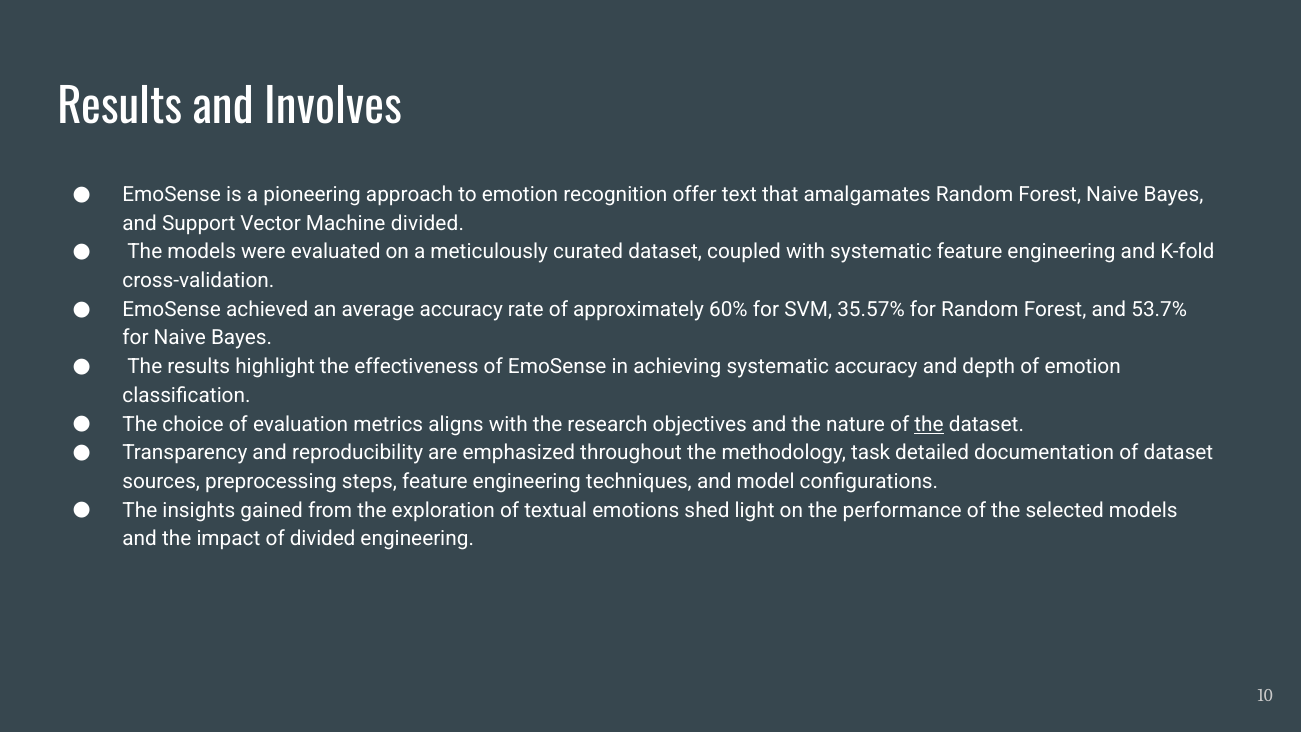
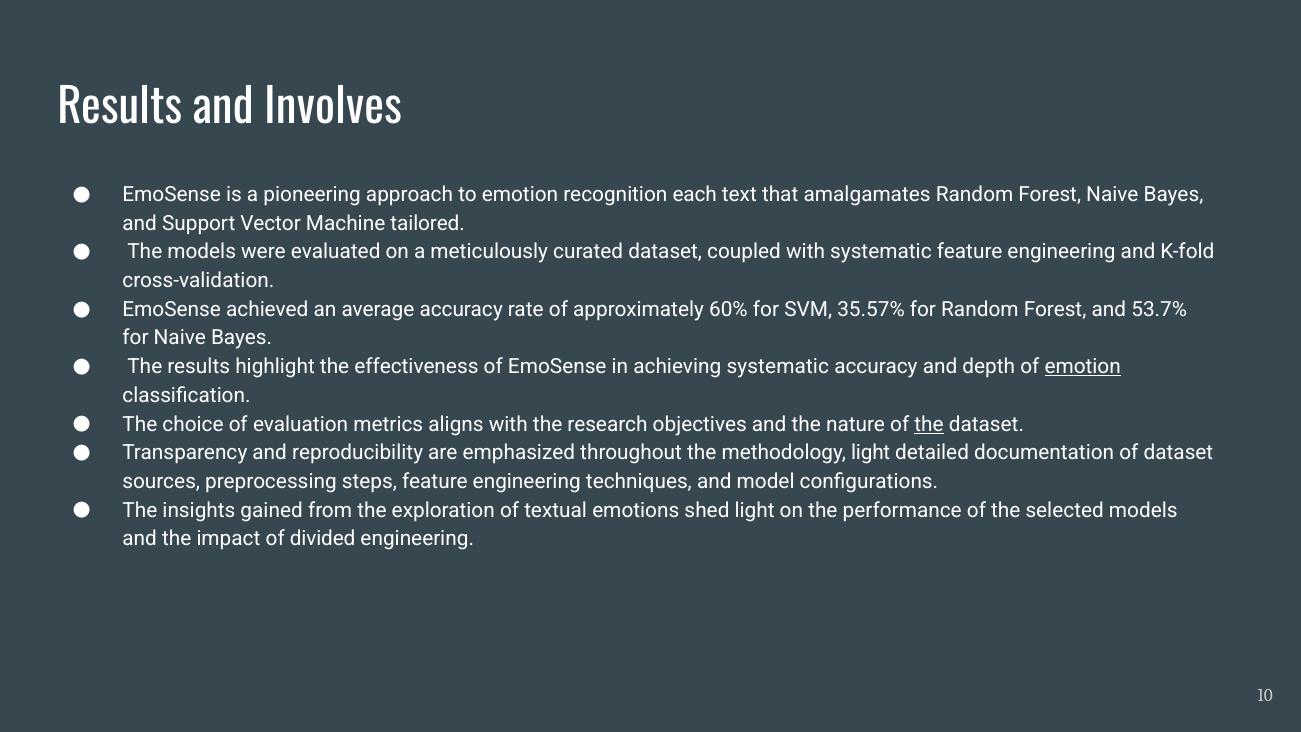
offer: offer -> each
Machine divided: divided -> tailored
emotion at (1083, 367) underline: none -> present
methodology task: task -> light
